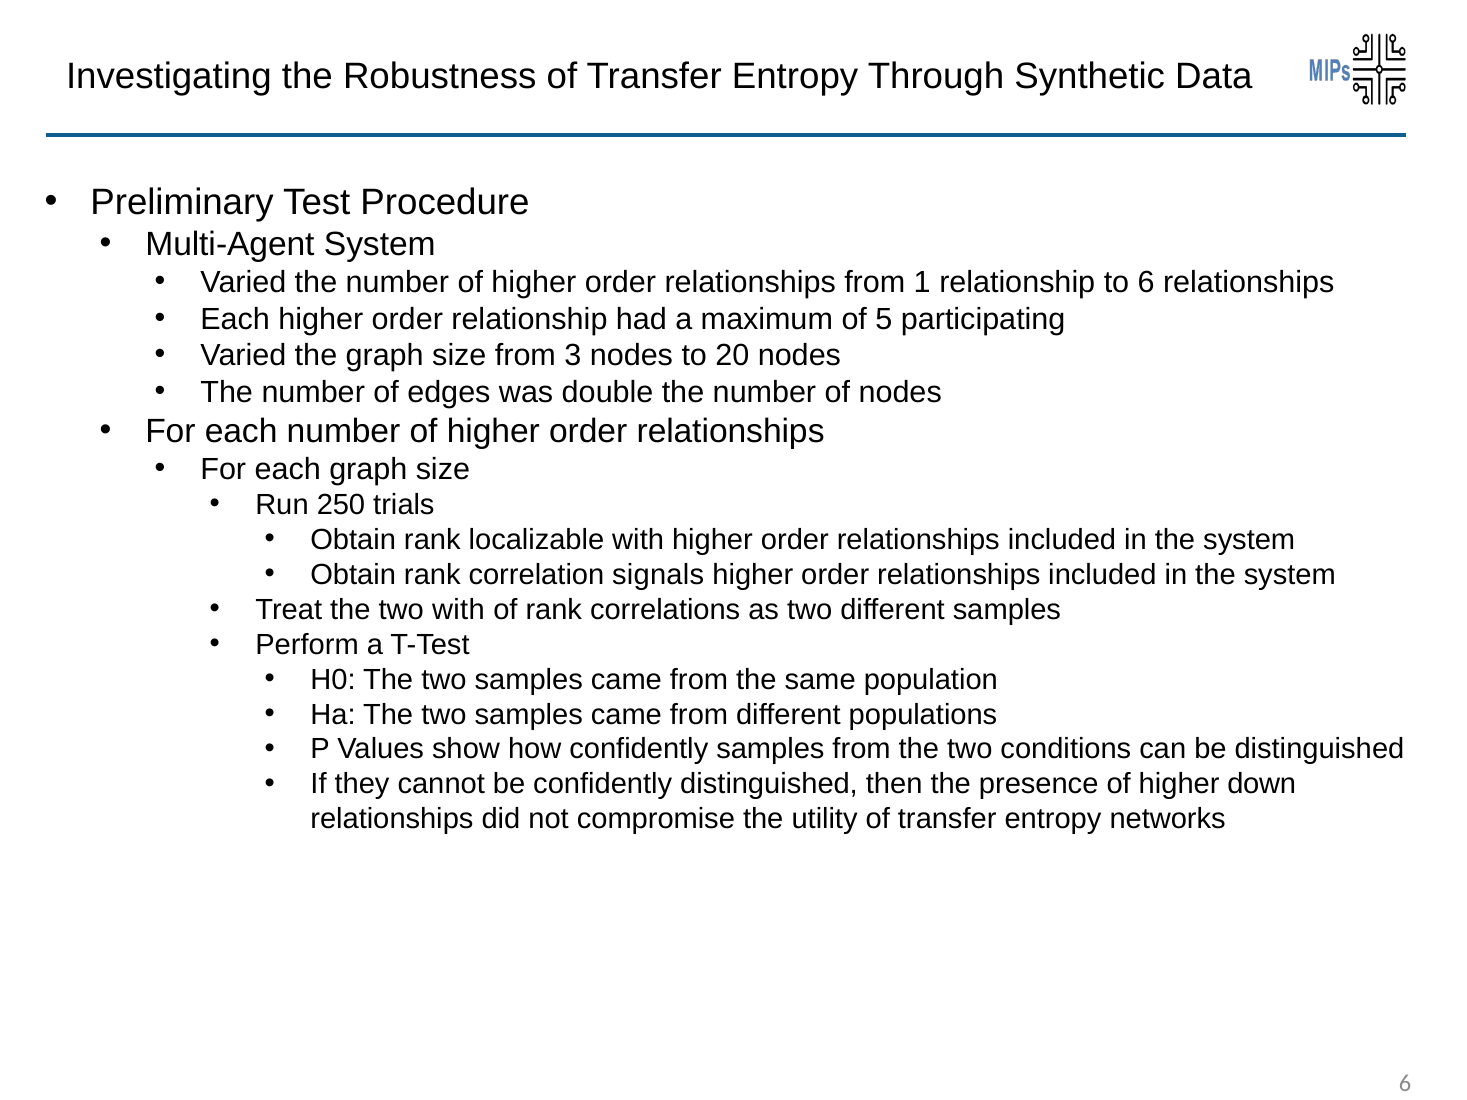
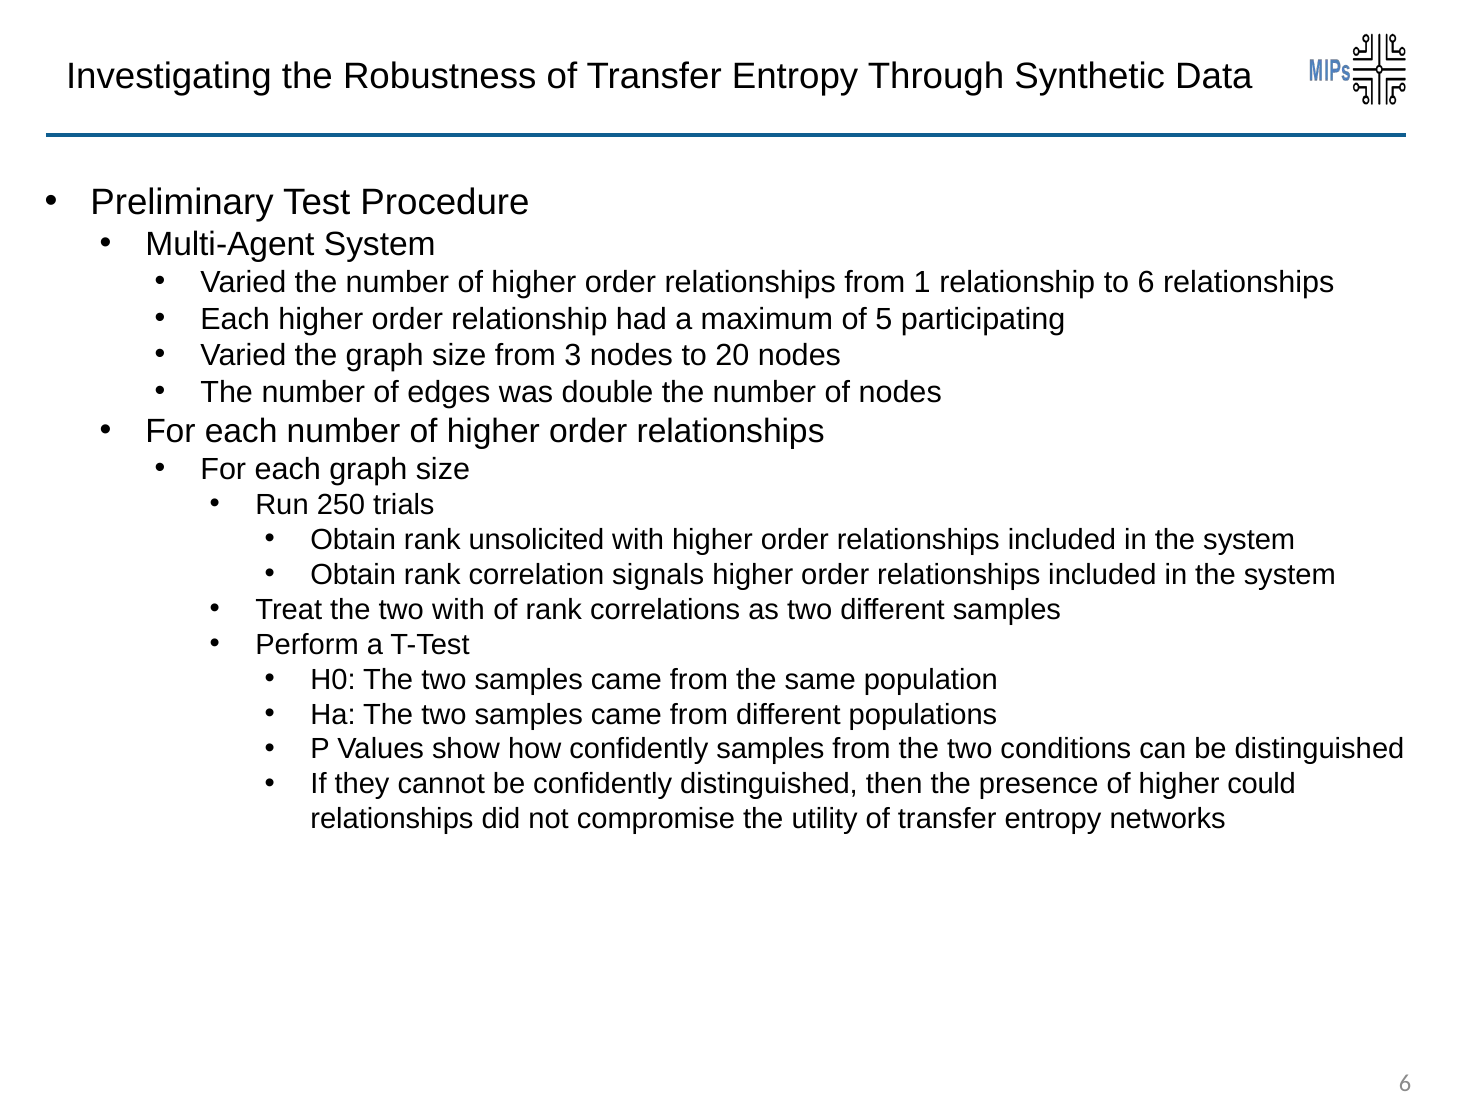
localizable: localizable -> unsolicited
down: down -> could
